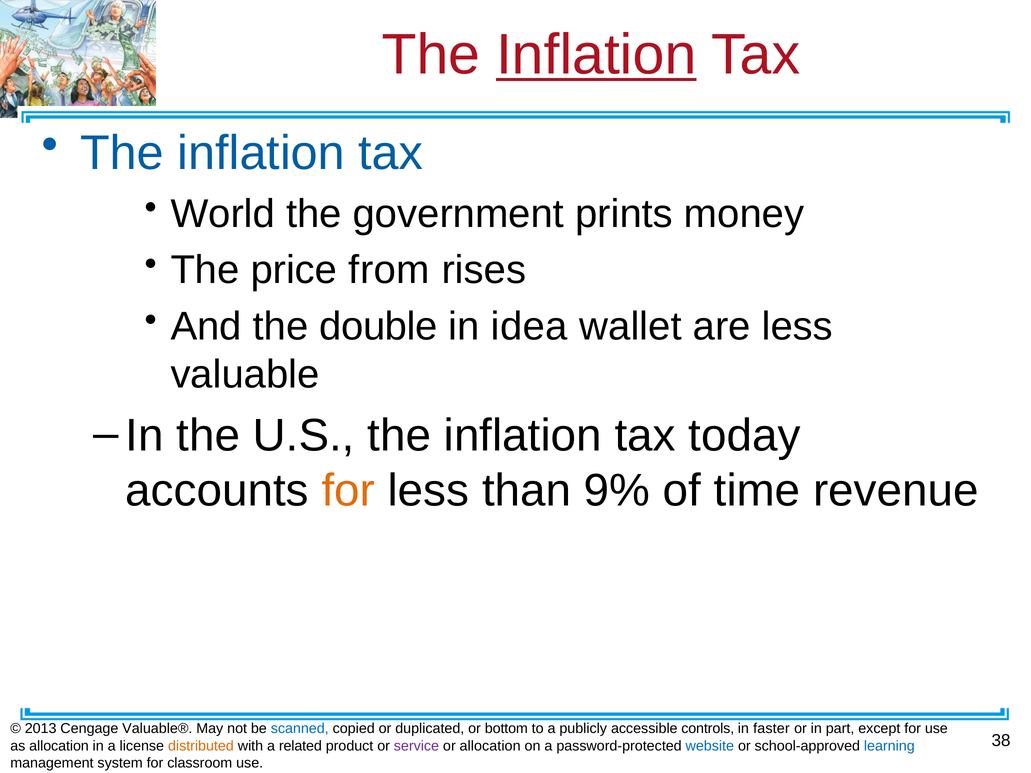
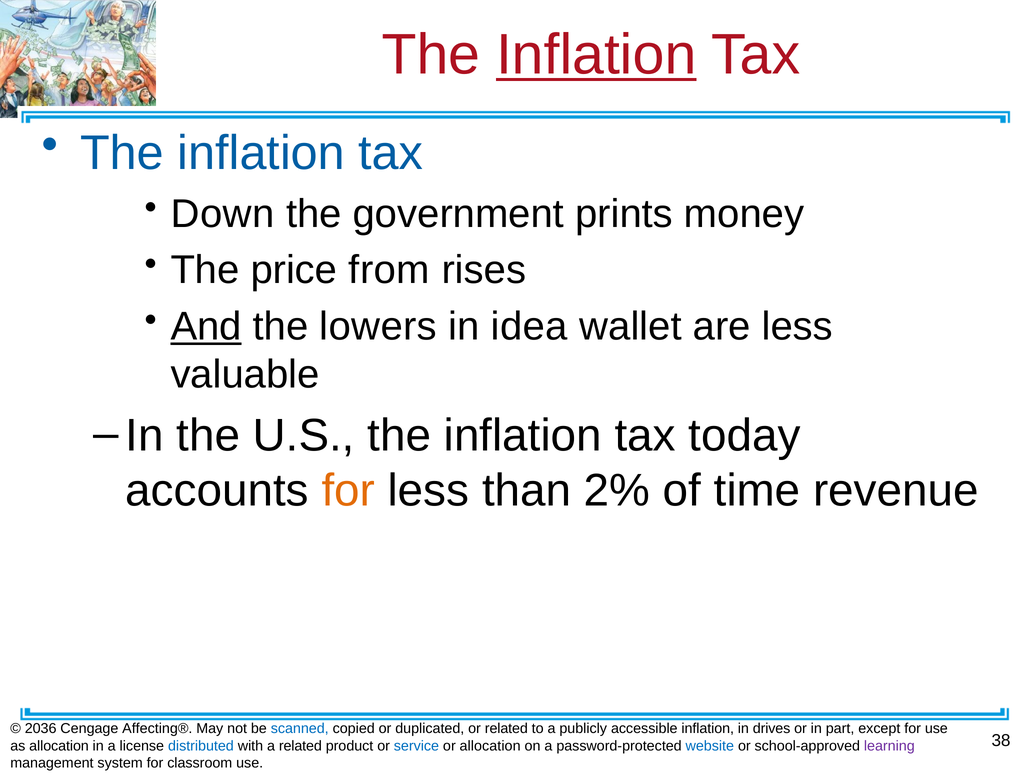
World: World -> Down
And underline: none -> present
double: double -> lowers
9%: 9% -> 2%
2013: 2013 -> 2036
Valuable®: Valuable® -> Affecting®
or bottom: bottom -> related
accessible controls: controls -> inflation
faster: faster -> drives
distributed colour: orange -> blue
service colour: purple -> blue
learning colour: blue -> purple
